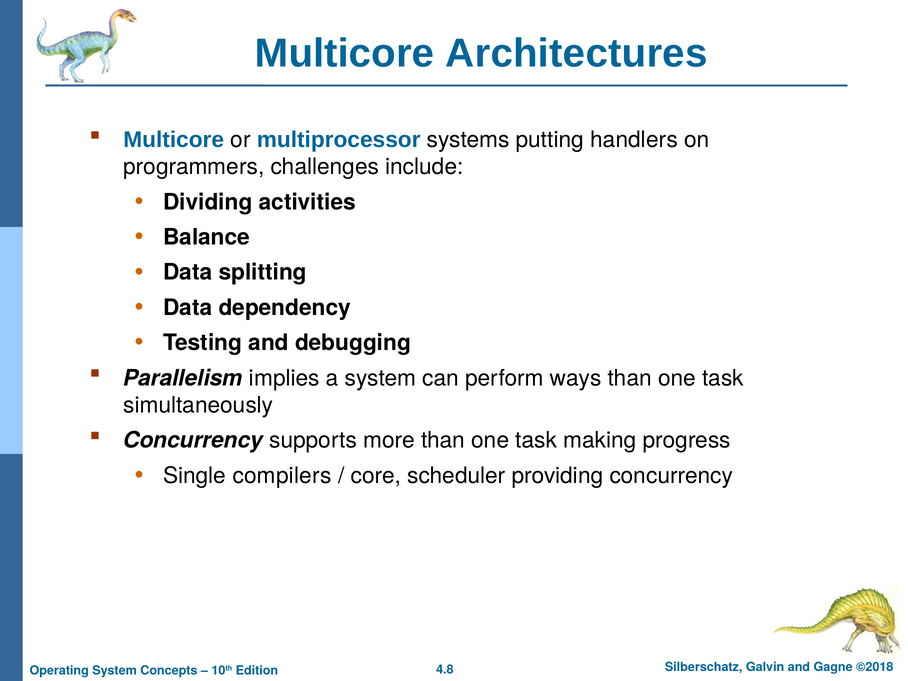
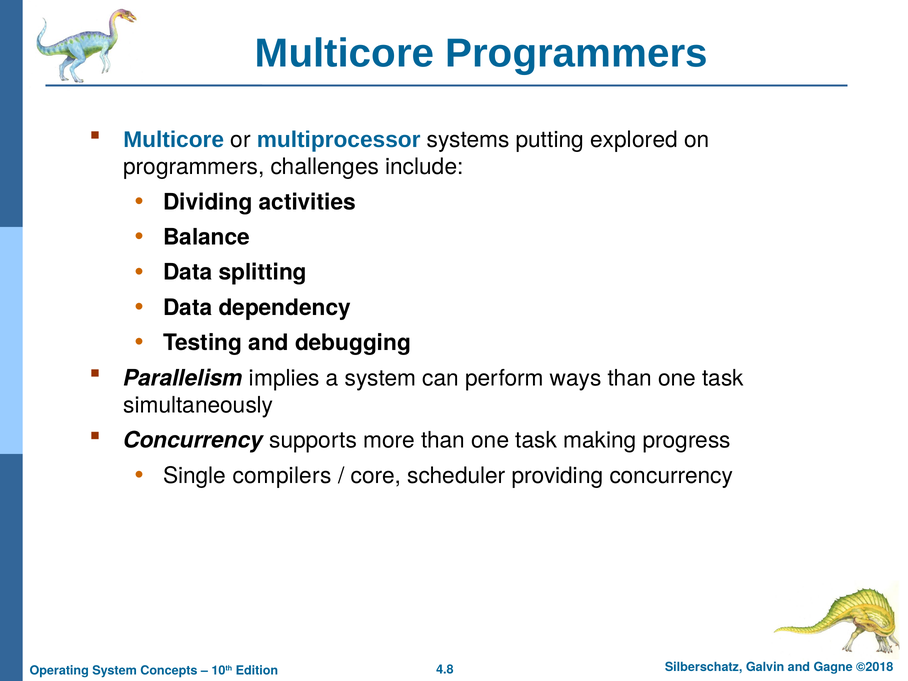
Multicore Architectures: Architectures -> Programmers
handlers: handlers -> explored
